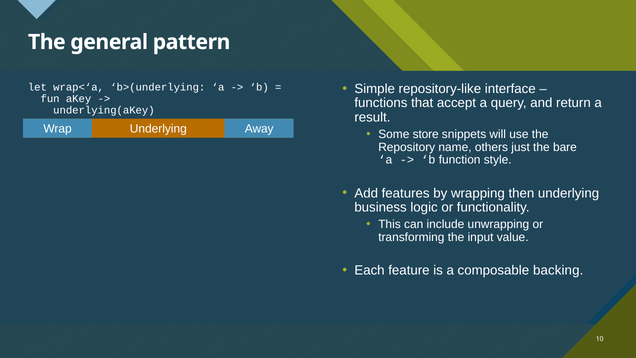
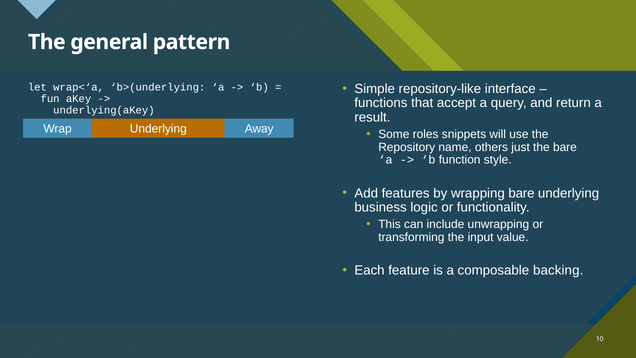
store: store -> roles
wrapping then: then -> bare
